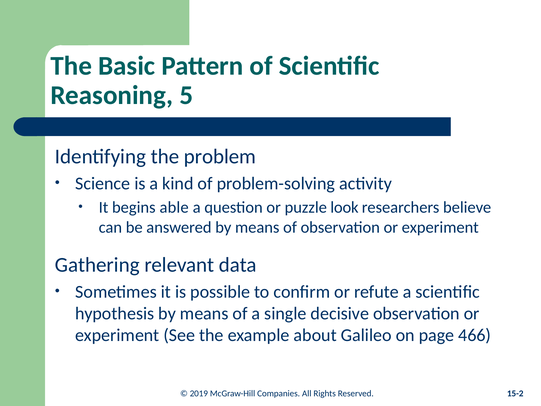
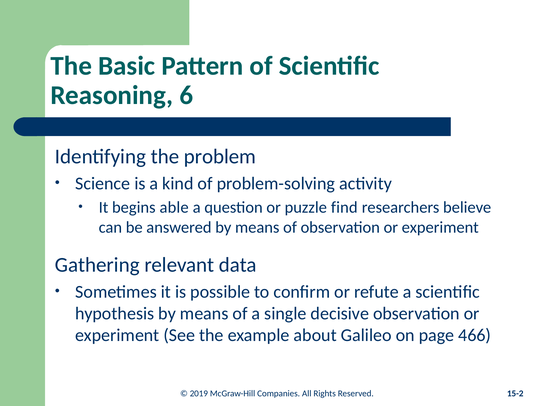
5: 5 -> 6
look: look -> find
